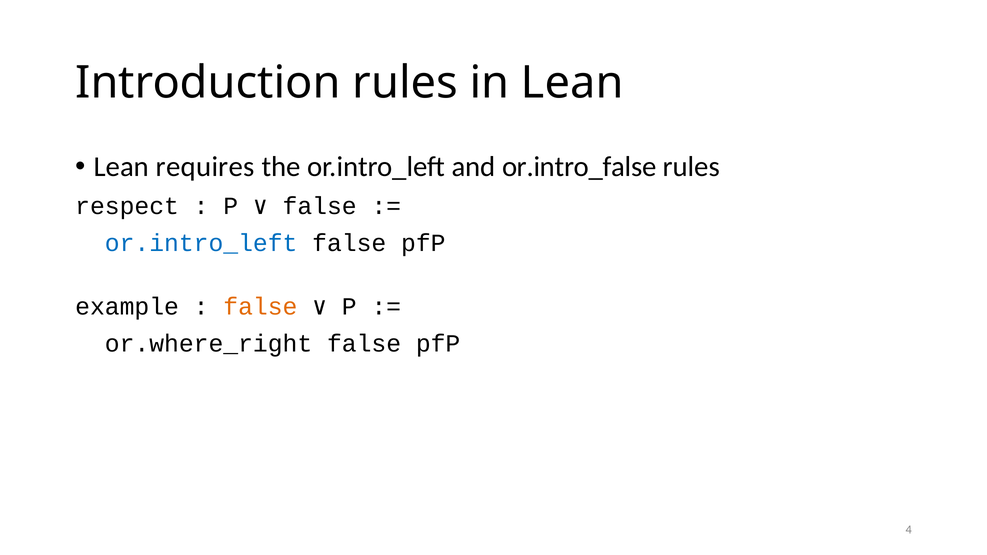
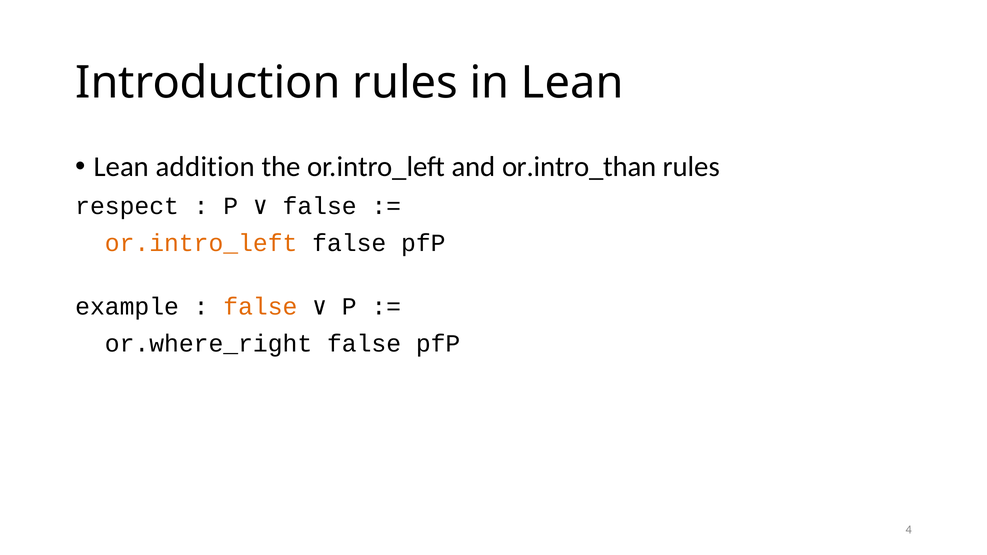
requires: requires -> addition
or.intro_false: or.intro_false -> or.intro_than
or.intro_left at (201, 243) colour: blue -> orange
